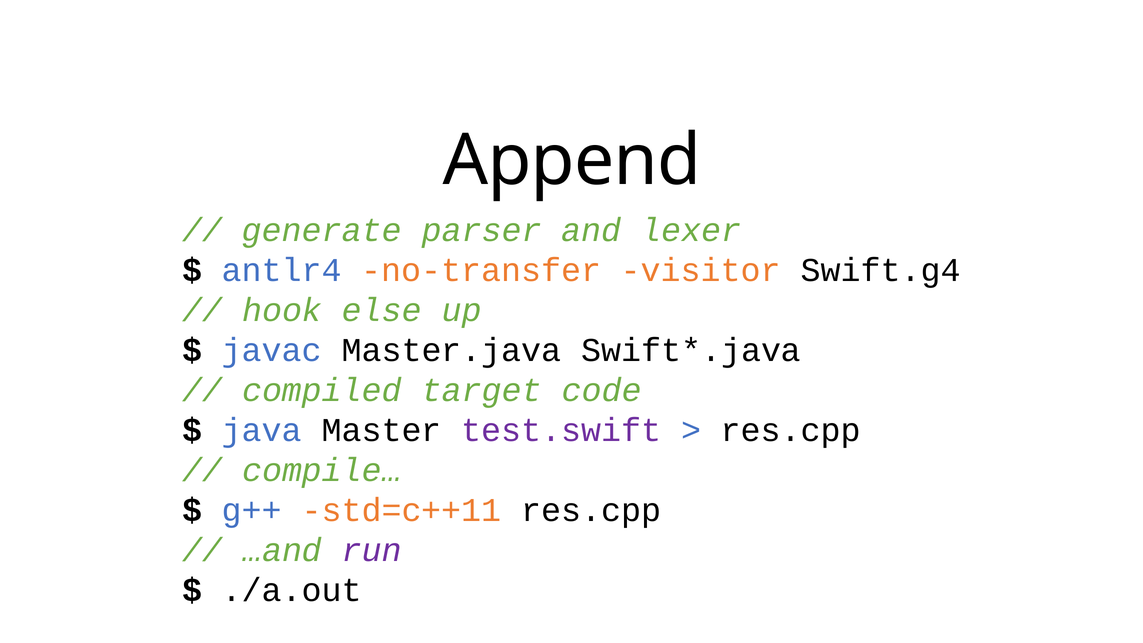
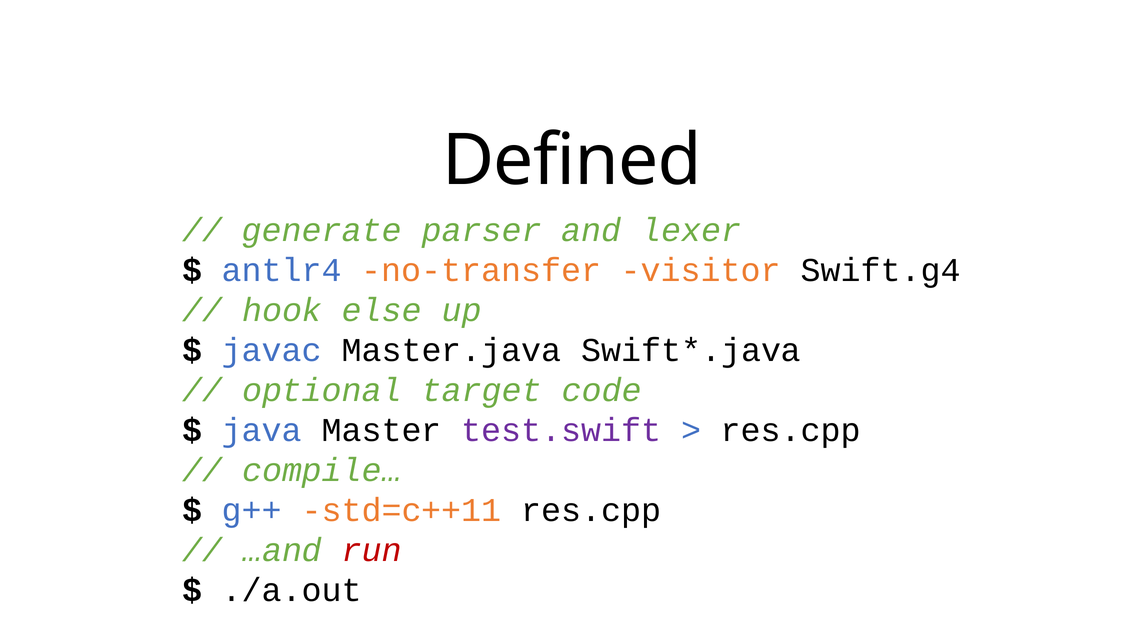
Append: Append -> Defined
compiled: compiled -> optional
run colour: purple -> red
